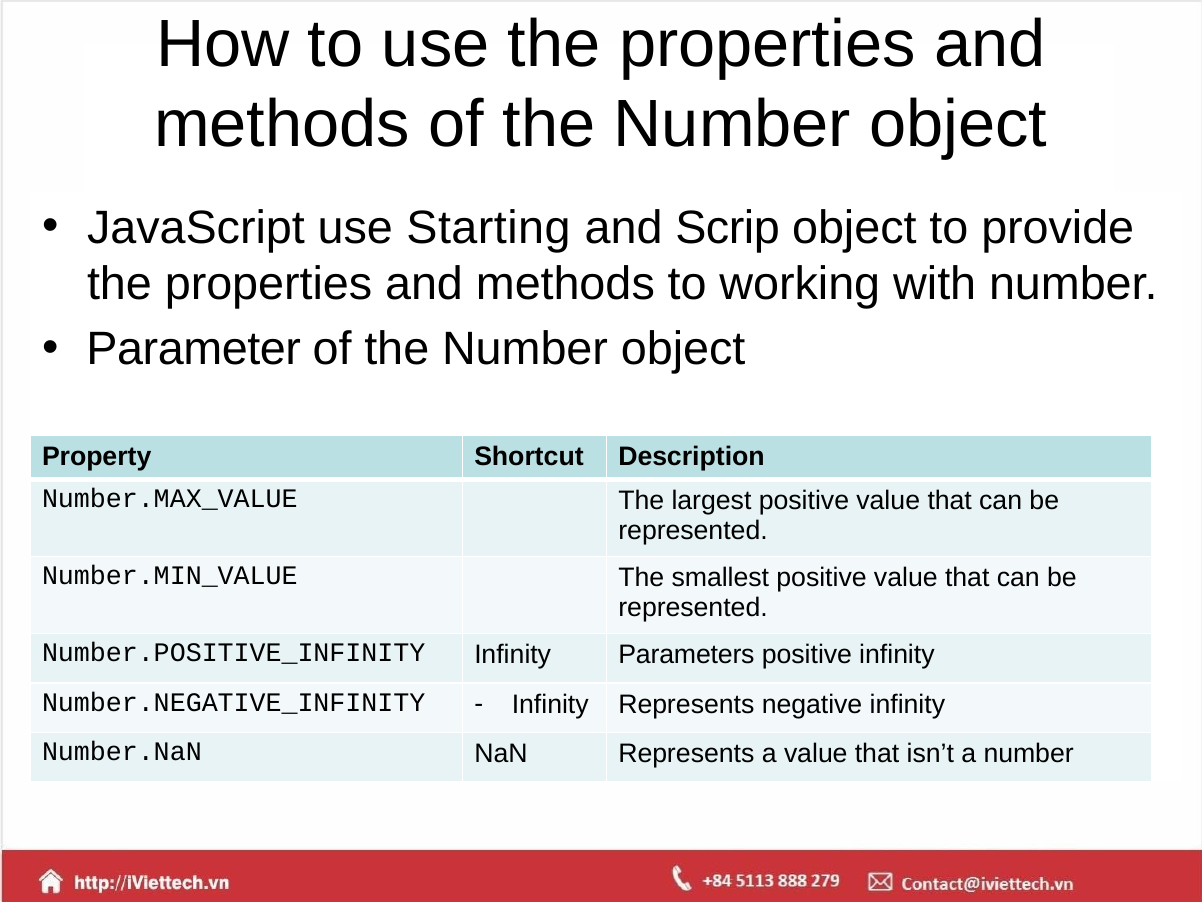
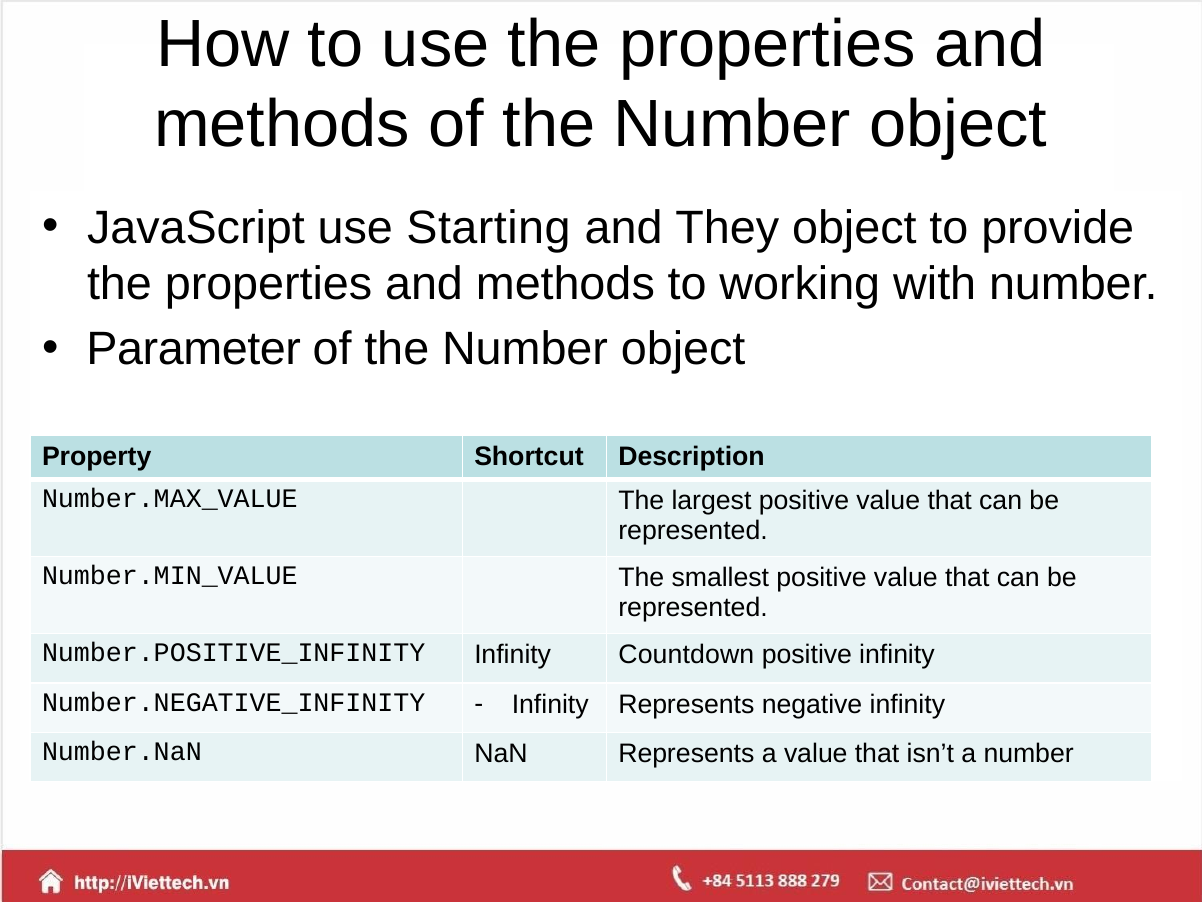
Scrip: Scrip -> They
Parameters: Parameters -> Countdown
